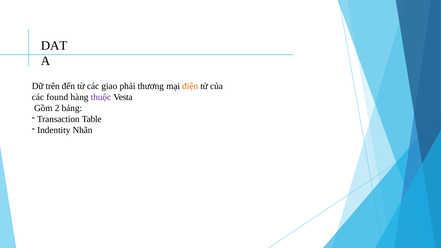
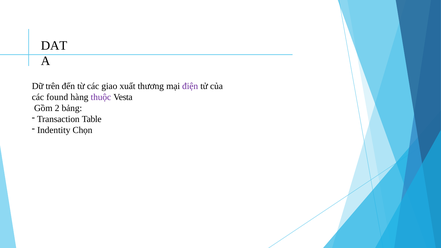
phải: phải -> xuất
điện colour: orange -> purple
Nhãn: Nhãn -> Chọn
